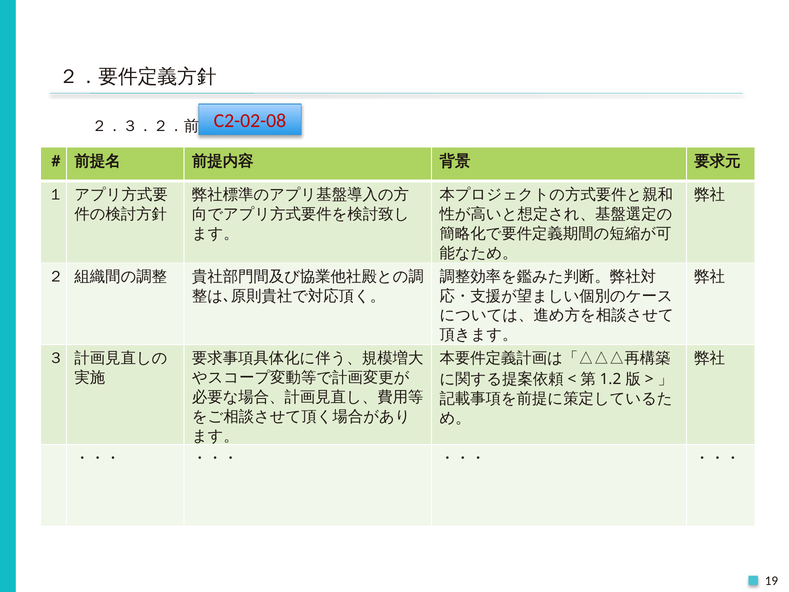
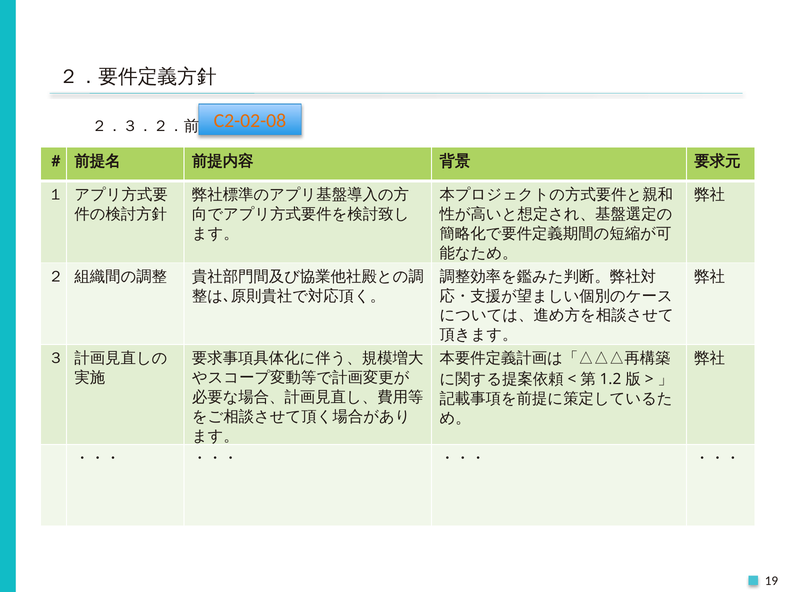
C2-02-08 colour: red -> orange
